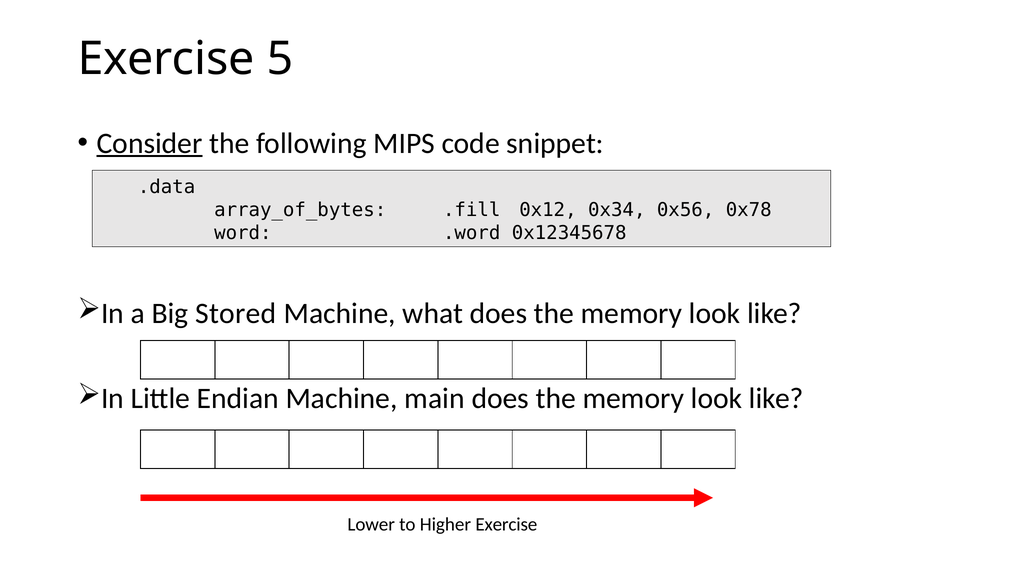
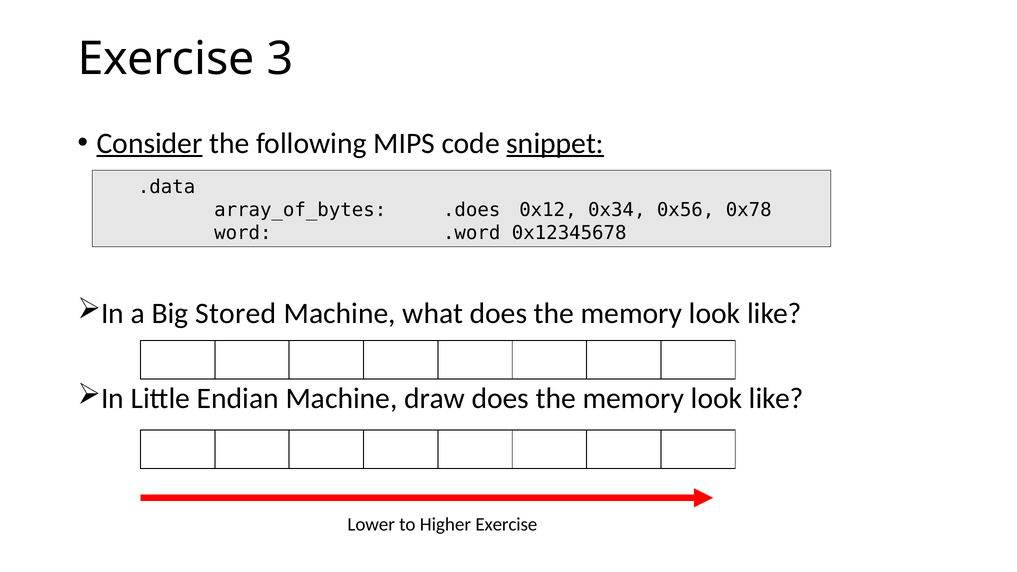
5: 5 -> 3
snippet underline: none -> present
.fill: .fill -> .does
main: main -> draw
